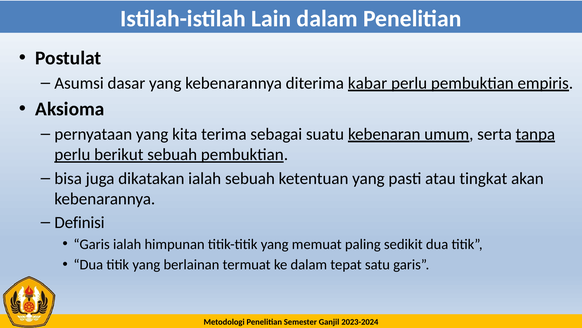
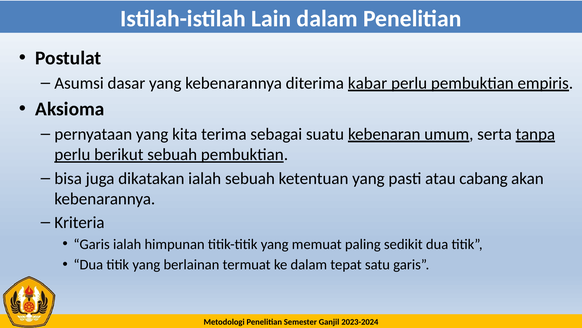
tingkat: tingkat -> cabang
Definisi: Definisi -> Kriteria
